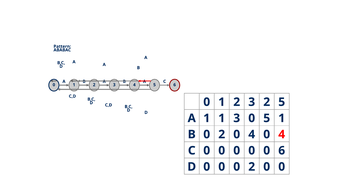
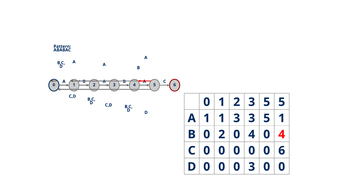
2 3 2: 2 -> 5
3 0: 0 -> 3
0 0 2: 2 -> 3
